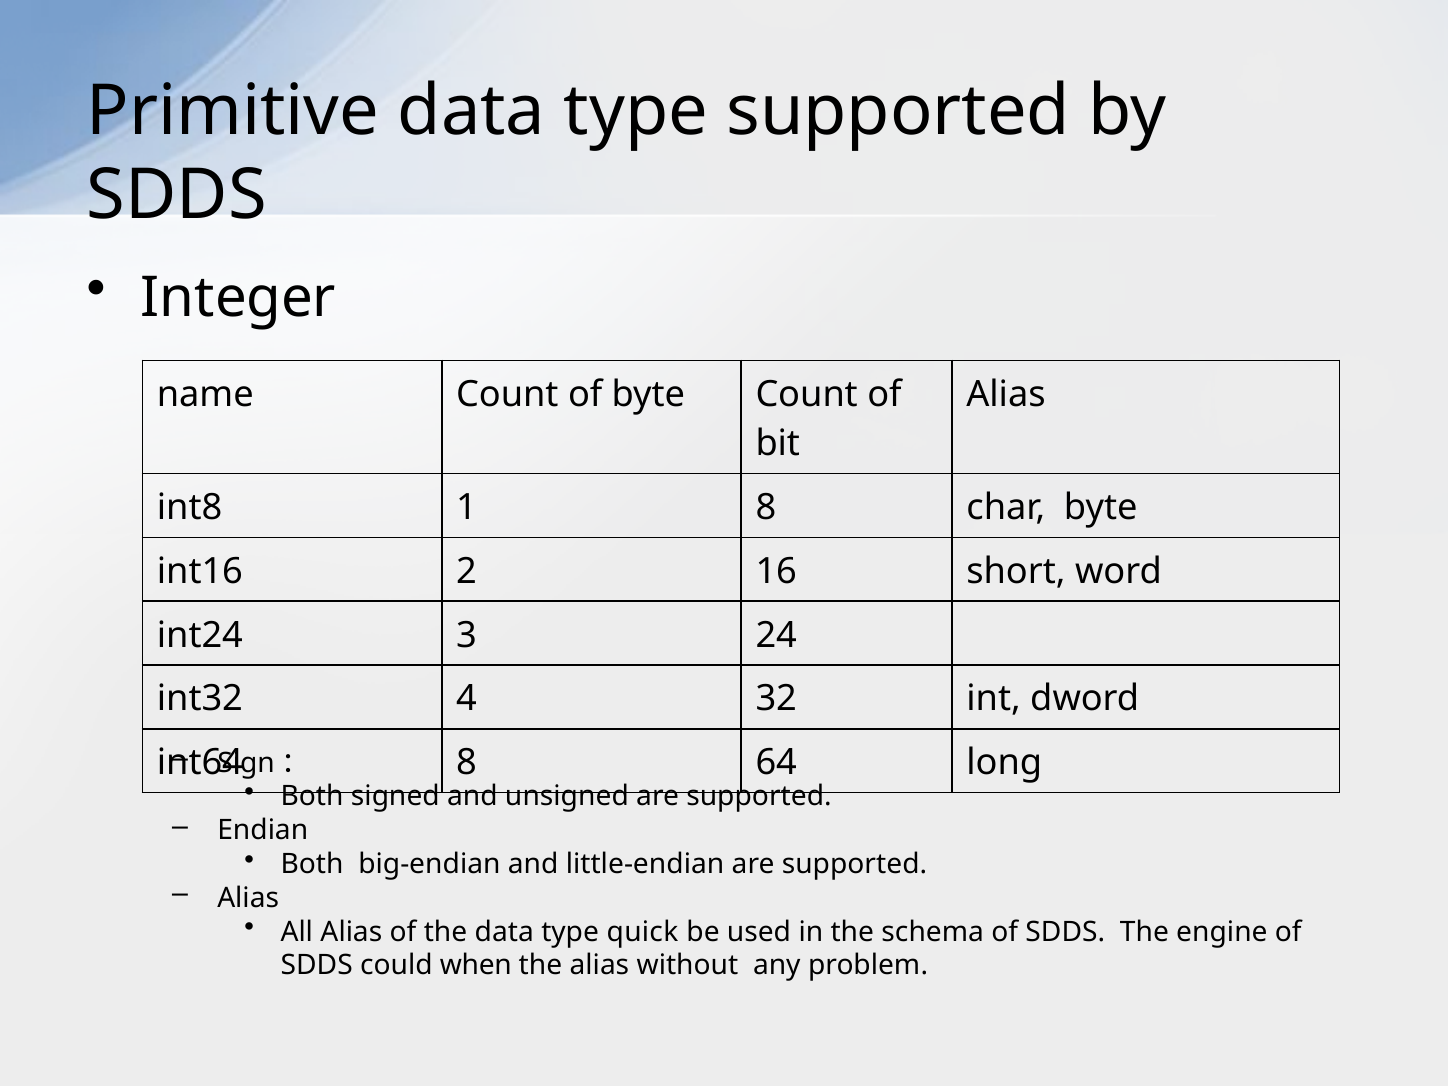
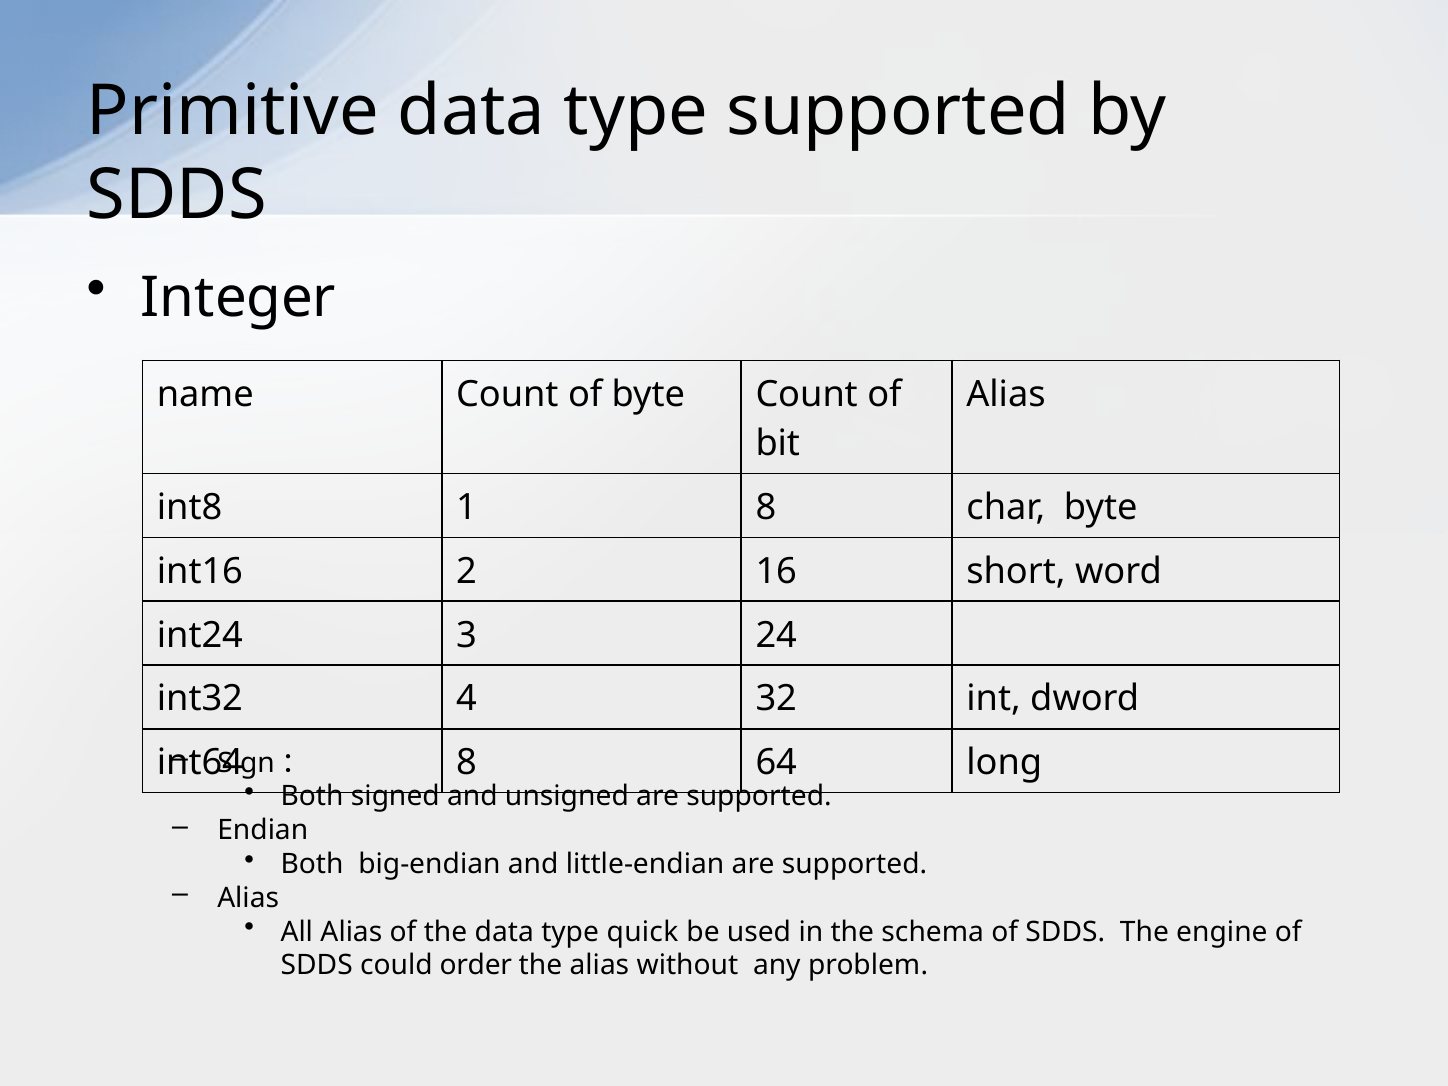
when: when -> order
